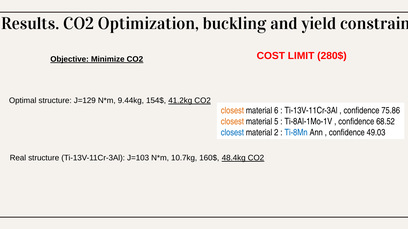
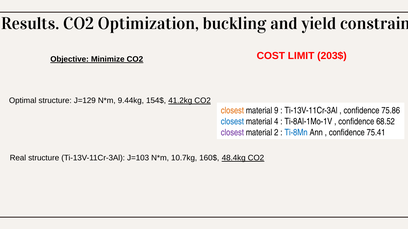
280$: 280$ -> 203$
6: 6 -> 9
closest at (232, 122) colour: orange -> blue
5: 5 -> 4
closest at (232, 133) colour: blue -> purple
49.03: 49.03 -> 75.41
